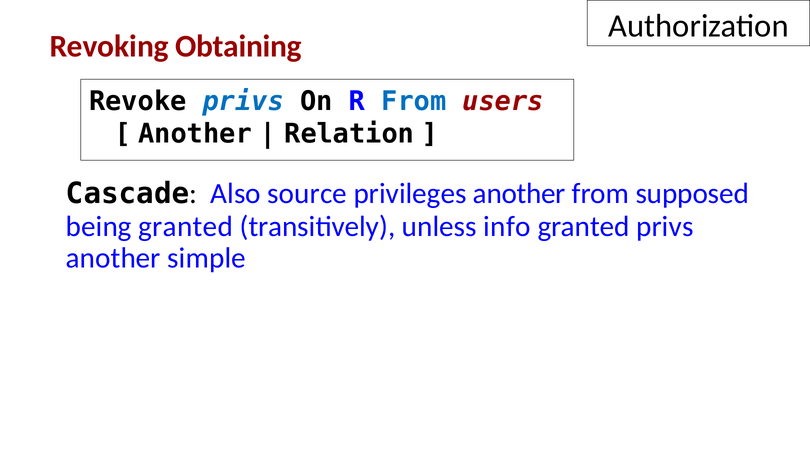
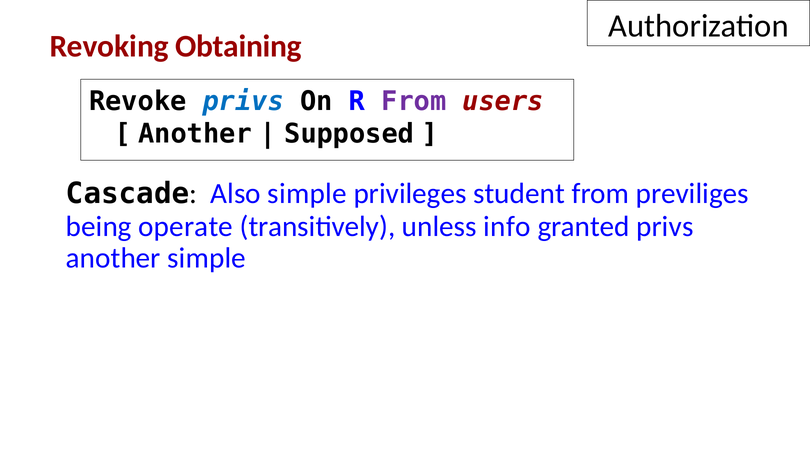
From at (414, 101) colour: blue -> purple
Relation: Relation -> Supposed
Also source: source -> simple
privileges another: another -> student
supposed: supposed -> previliges
being granted: granted -> operate
